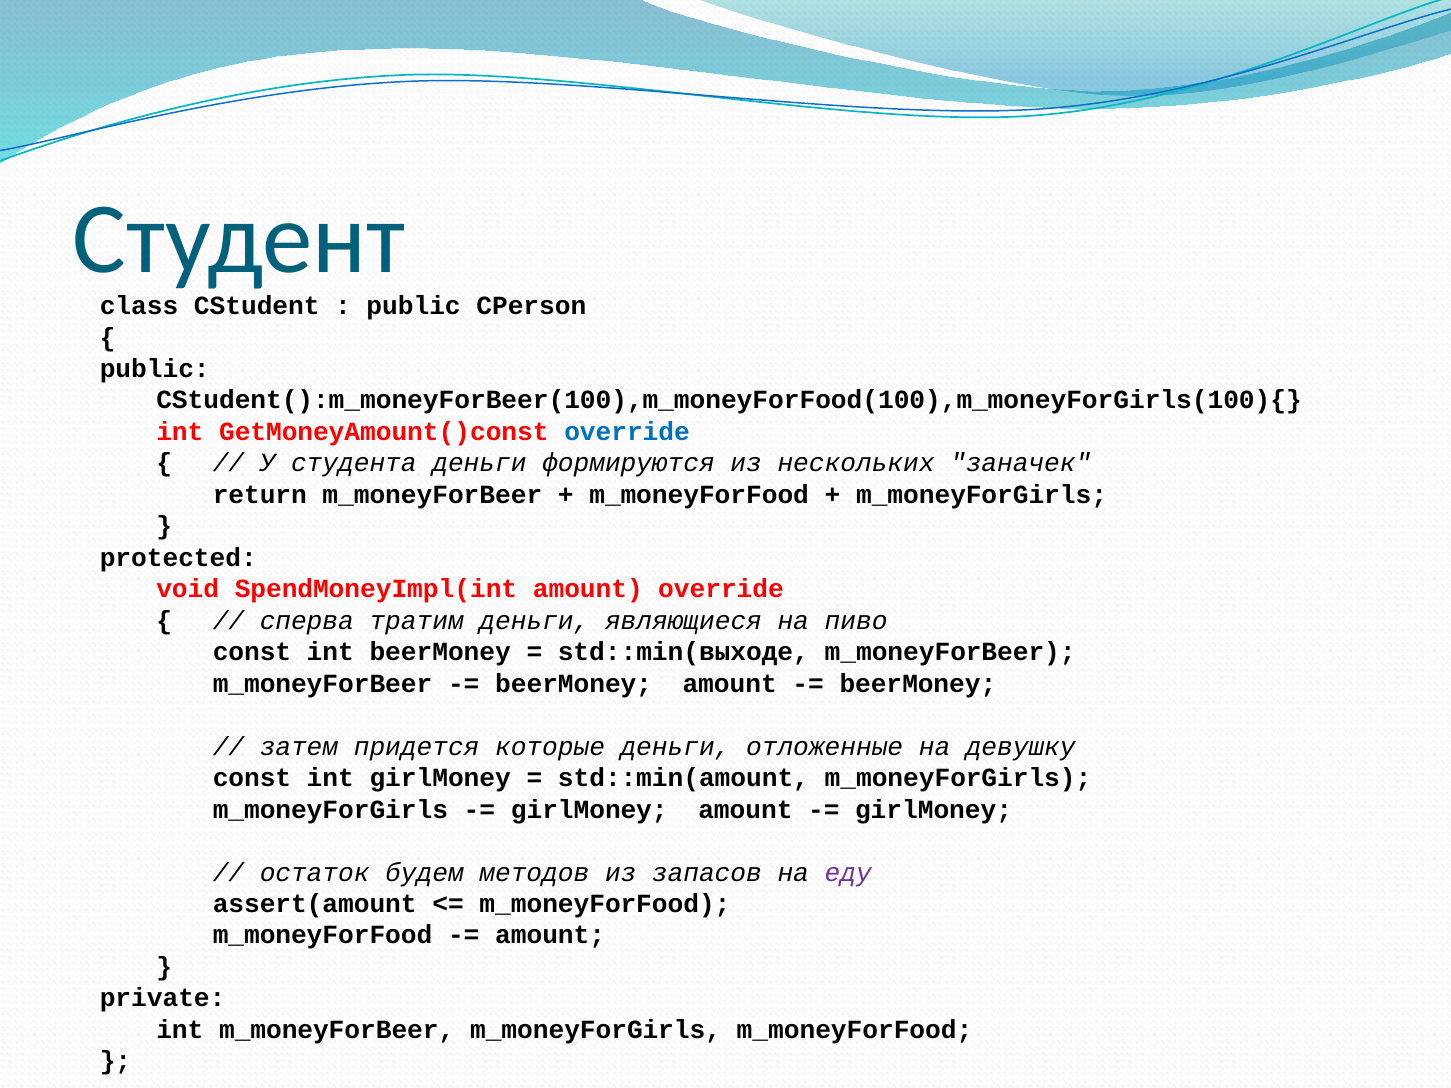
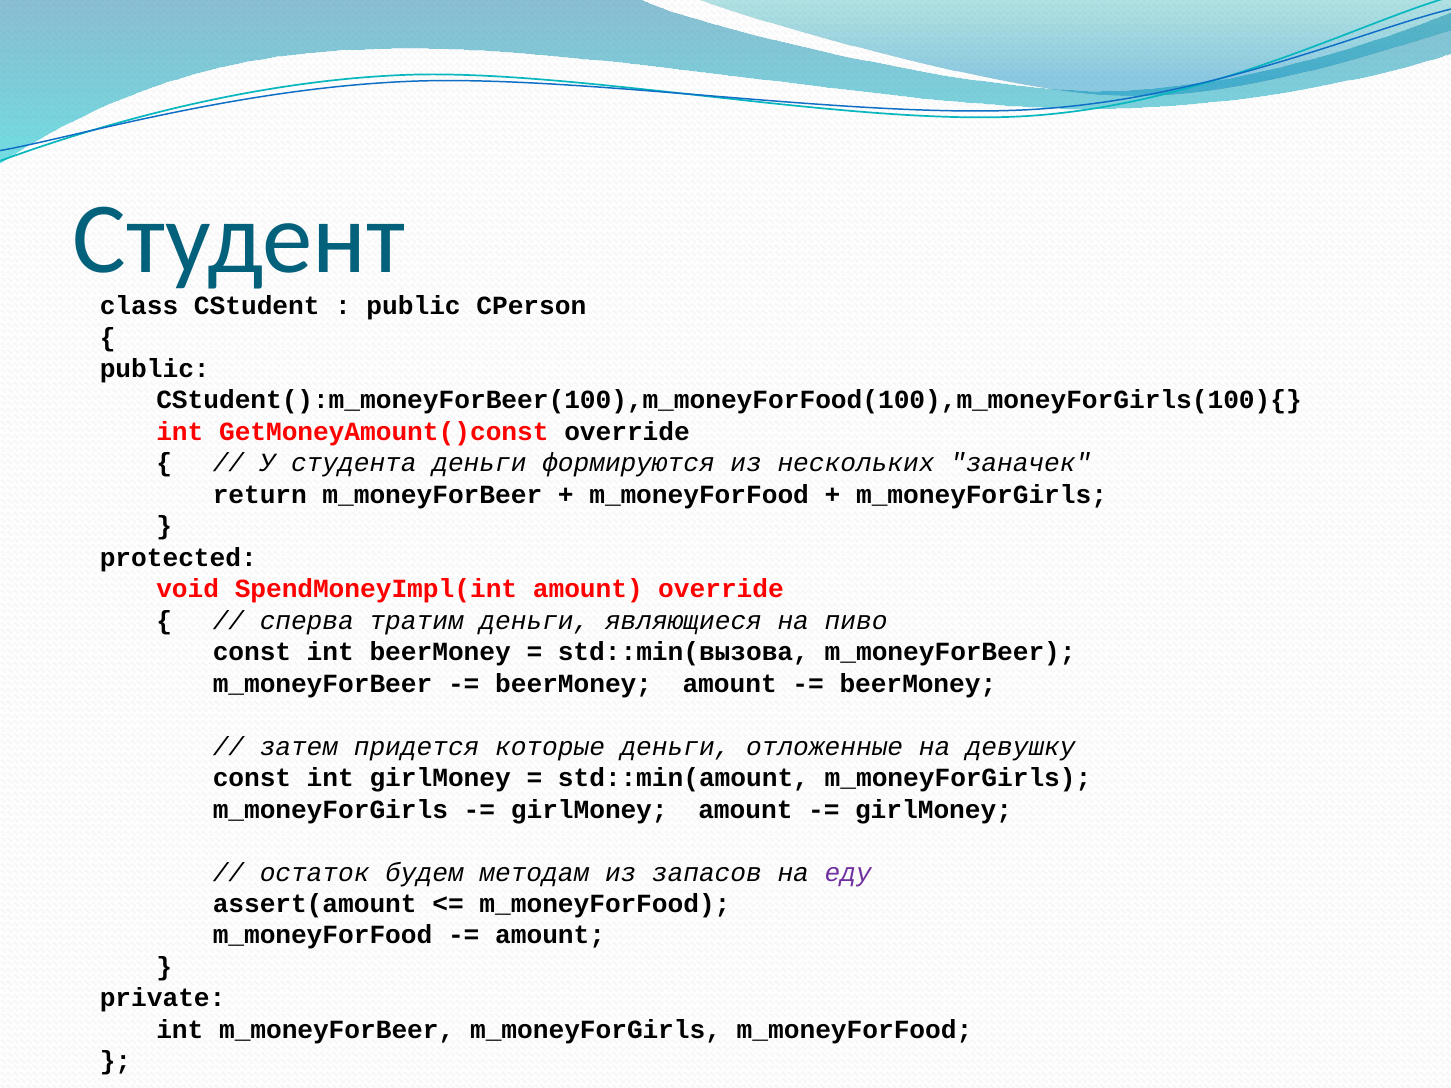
override at (627, 432) colour: blue -> black
std::min(выходе: std::min(выходе -> std::min(вызова
методов: методов -> методам
